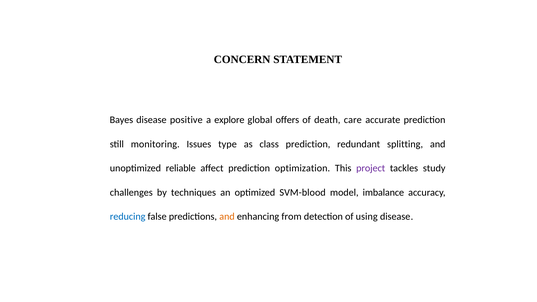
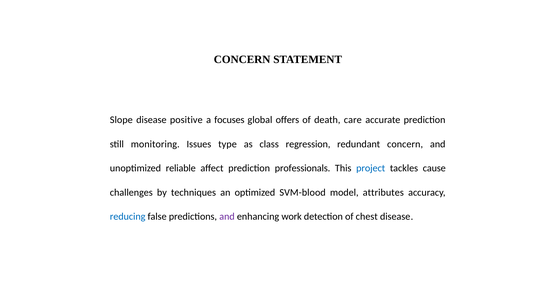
Bayes: Bayes -> Slope
explore: explore -> focuses
class prediction: prediction -> regression
redundant splitting: splitting -> concern
optimization: optimization -> professionals
project colour: purple -> blue
study: study -> cause
imbalance: imbalance -> attributes
and at (227, 217) colour: orange -> purple
from: from -> work
using: using -> chest
